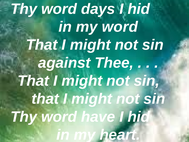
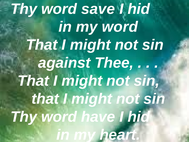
days: days -> save
